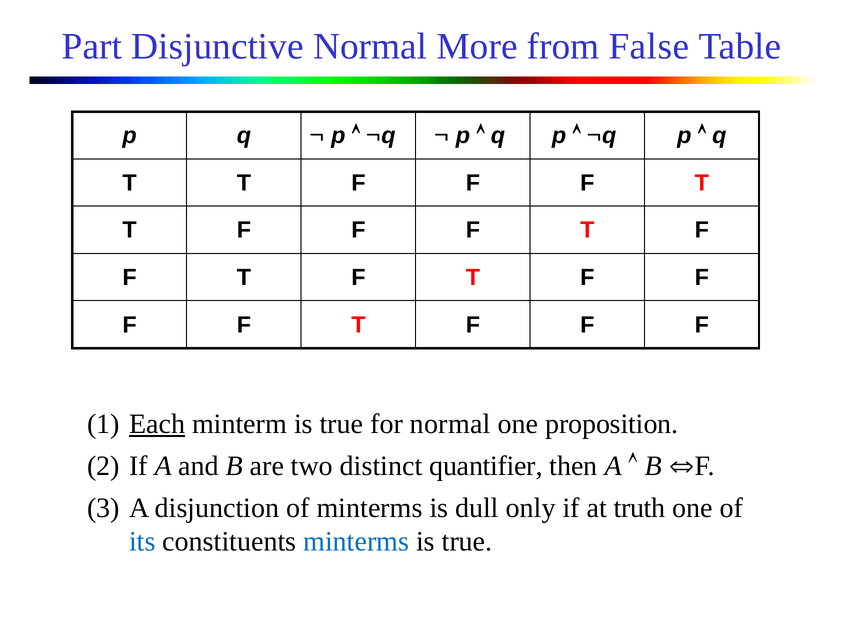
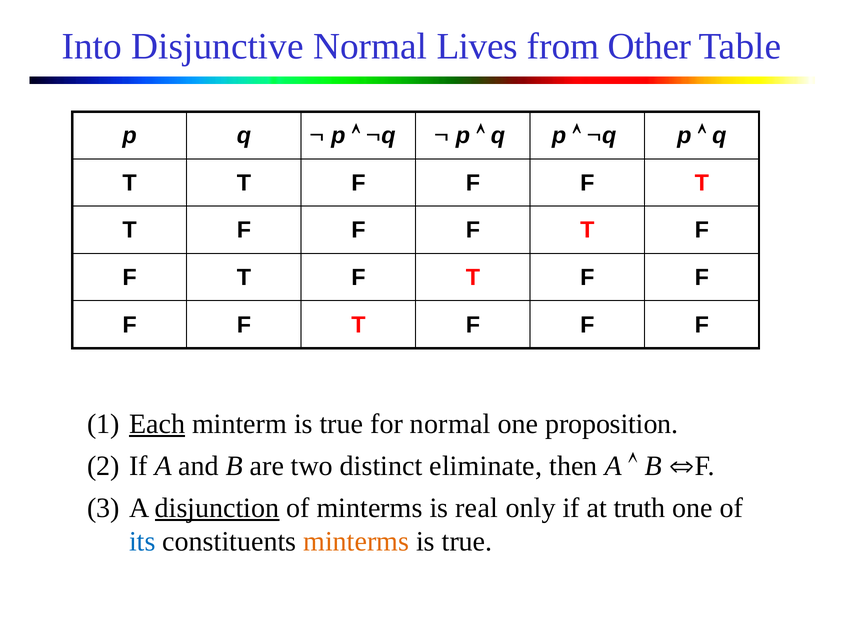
Part: Part -> Into
More: More -> Lives
False: False -> Other
quantifier: quantifier -> eliminate
disjunction underline: none -> present
dull: dull -> real
minterms at (356, 541) colour: blue -> orange
